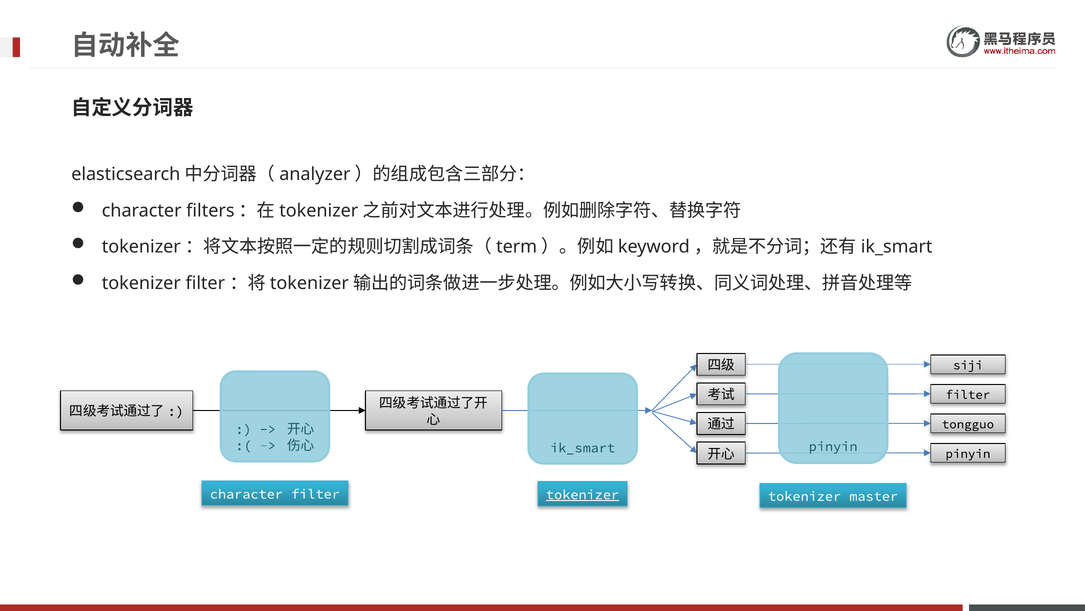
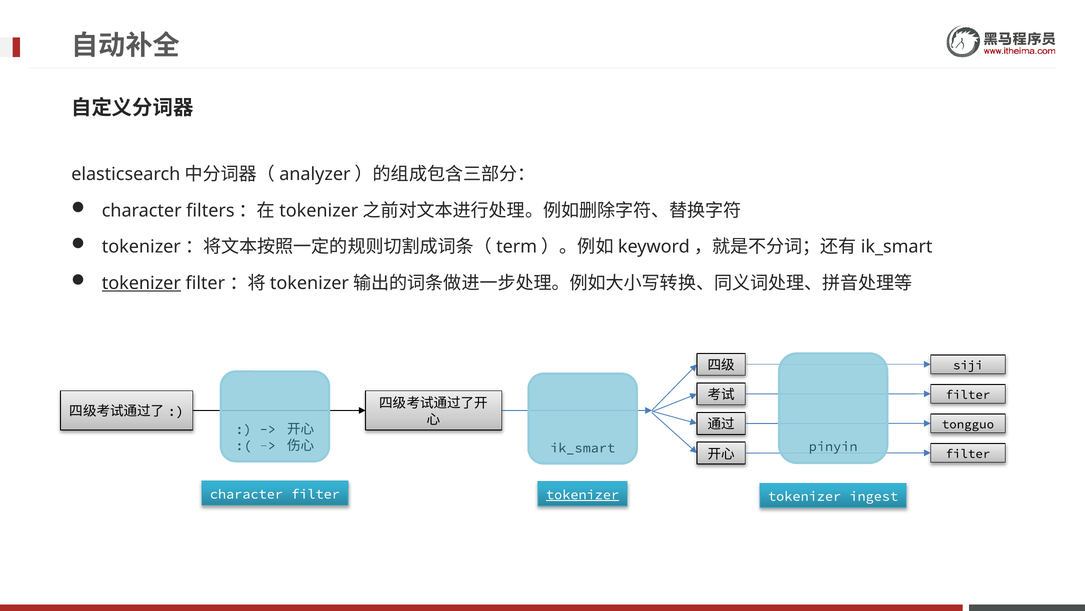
tokenizer at (141, 283) underline: none -> present
pinyin at (968, 453): pinyin -> filter
master: master -> ingest
